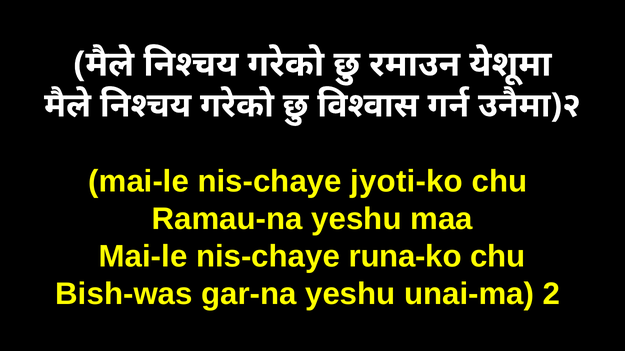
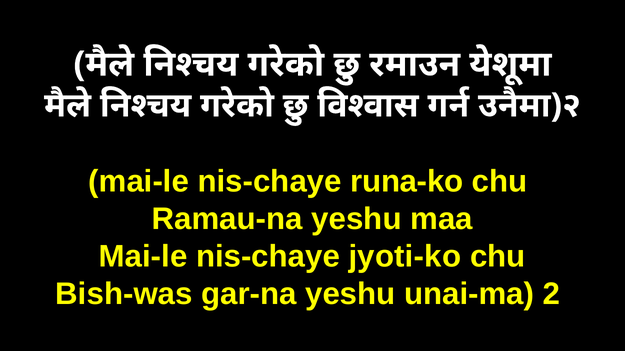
jyoti-ko: jyoti-ko -> runa-ko
runa-ko: runa-ko -> jyoti-ko
